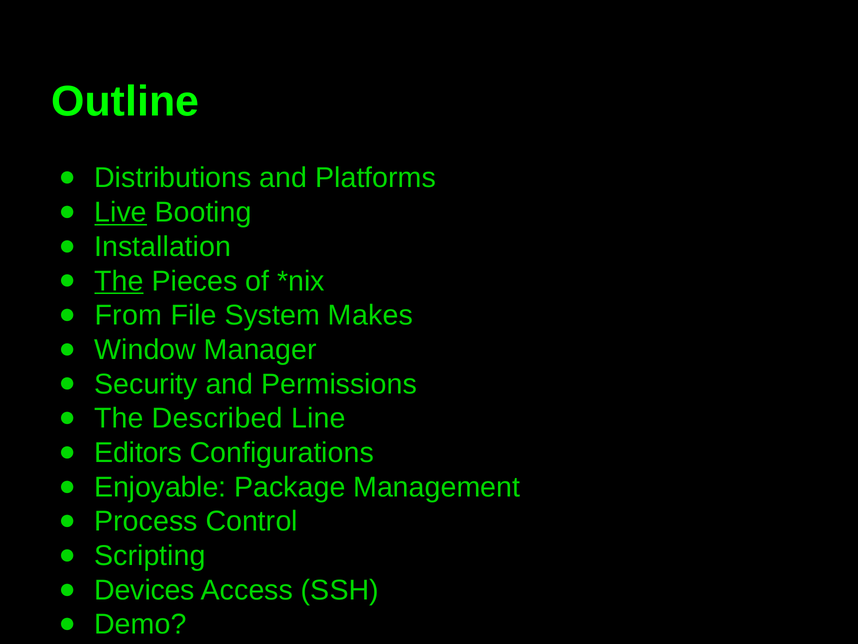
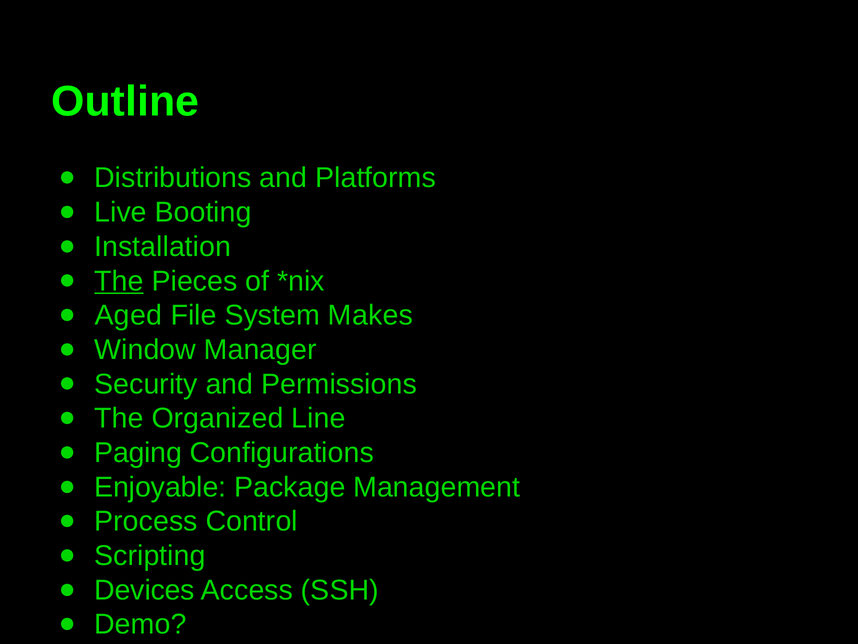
Live underline: present -> none
From: From -> Aged
Described: Described -> Organized
Editors: Editors -> Paging
